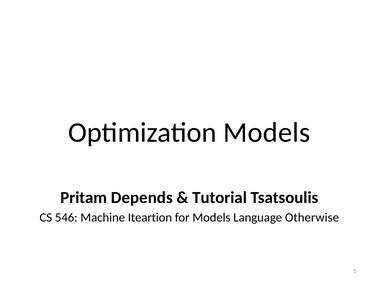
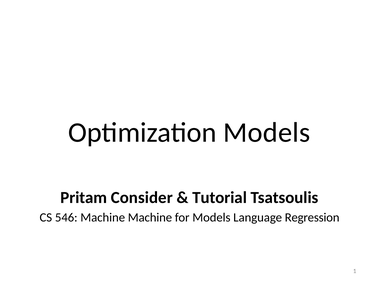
Depends: Depends -> Consider
Machine Iteartion: Iteartion -> Machine
Otherwise: Otherwise -> Regression
